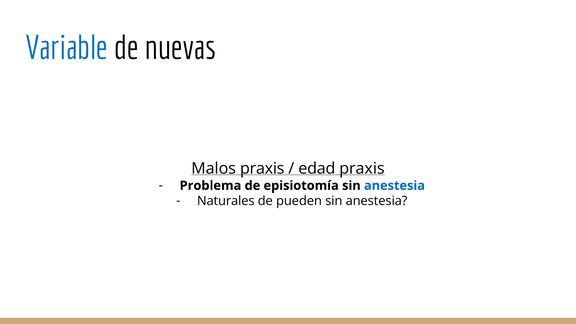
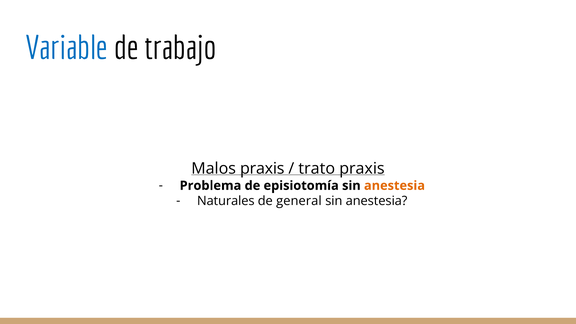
nuevas: nuevas -> trabajo
edad: edad -> trato
anestesia at (394, 186) colour: blue -> orange
pueden: pueden -> general
